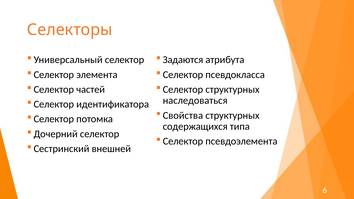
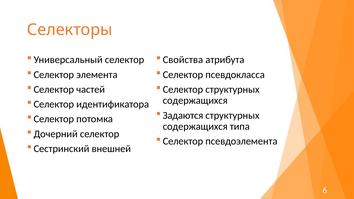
Задаются: Задаются -> Свойства
наследоваться at (195, 101): наследоваться -> содержащихся
Свойства: Свойства -> Задаются
